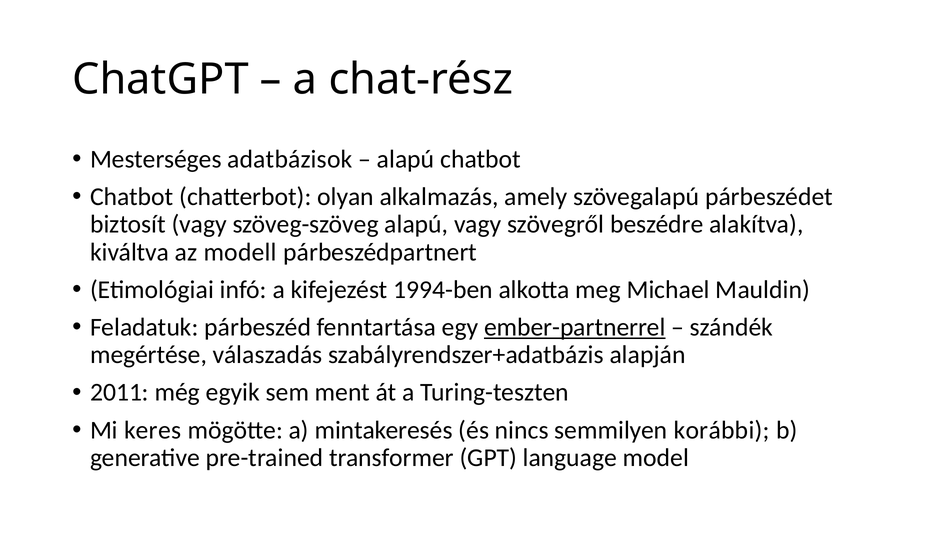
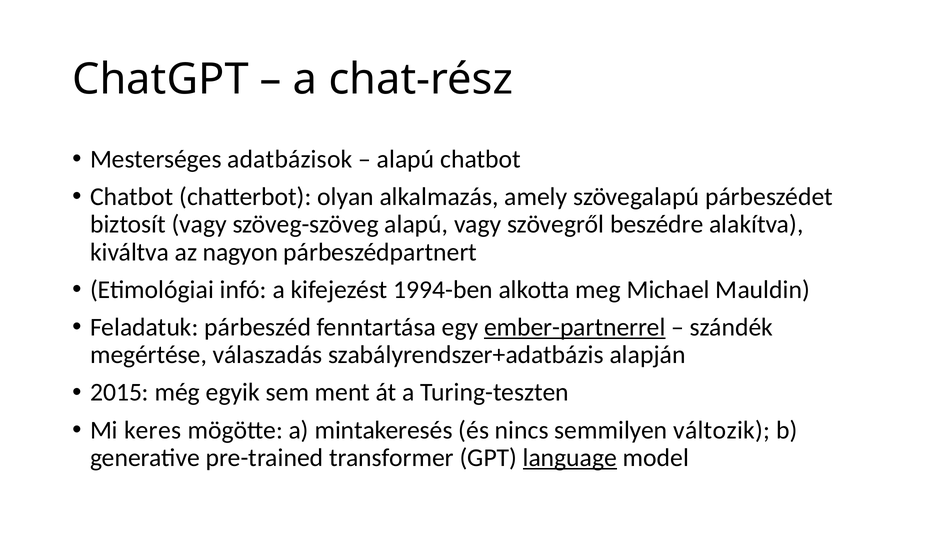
modell: modell -> nagyon
2011: 2011 -> 2015
korábbi: korábbi -> változik
language underline: none -> present
